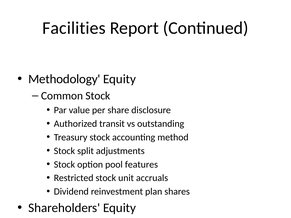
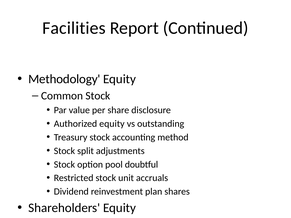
Authorized transit: transit -> equity
features: features -> doubtful
